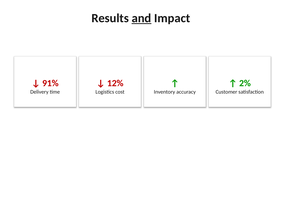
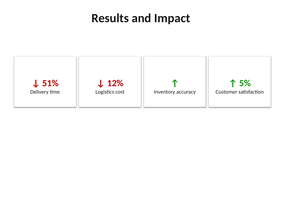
and underline: present -> none
91%: 91% -> 51%
2%: 2% -> 5%
